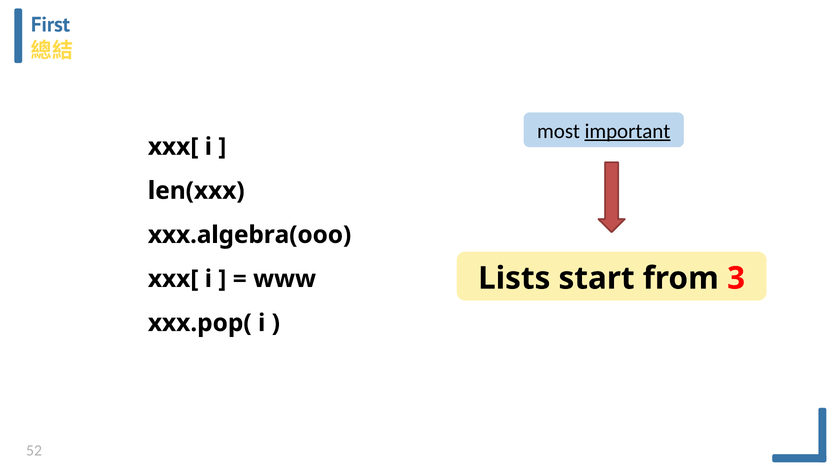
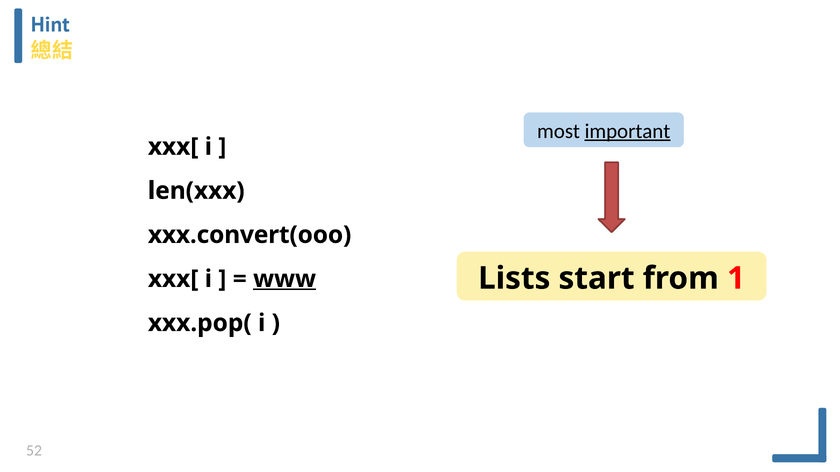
First: First -> Hint
xxx.algebra(ooo: xxx.algebra(ooo -> xxx.convert(ooo
3: 3 -> 1
www underline: none -> present
